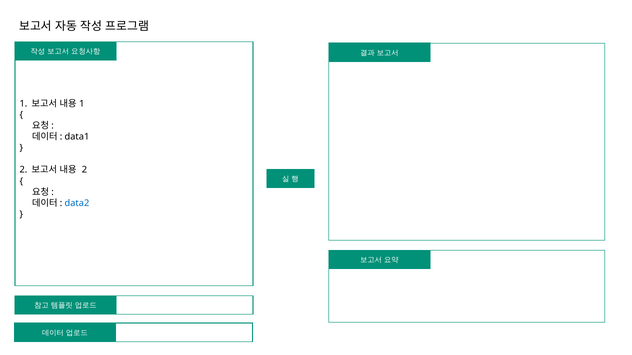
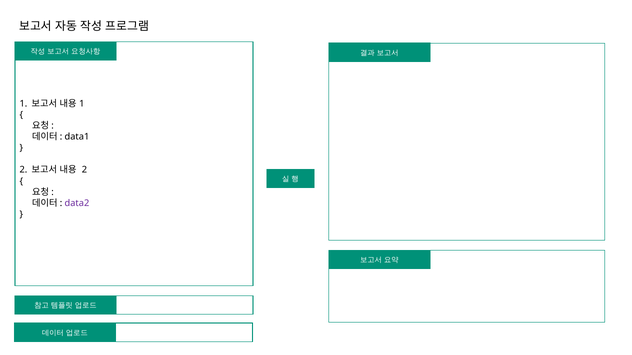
data2 colour: blue -> purple
